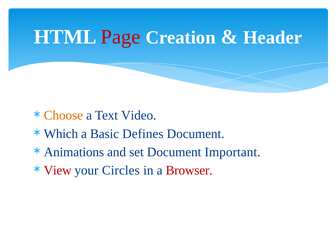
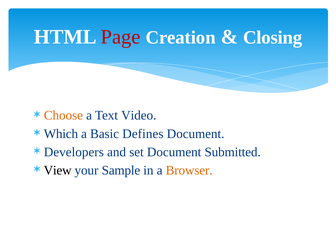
Header: Header -> Closing
Animations: Animations -> Developers
Important: Important -> Submitted
View colour: red -> black
Circles: Circles -> Sample
Browser colour: red -> orange
